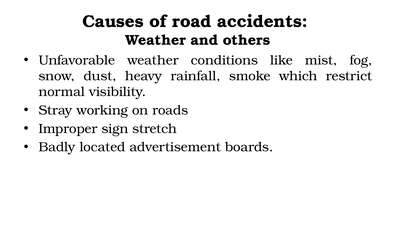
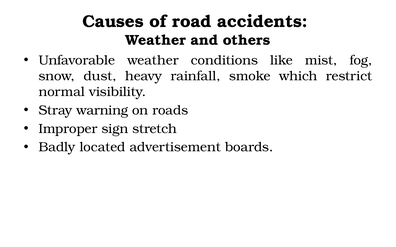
working: working -> warning
